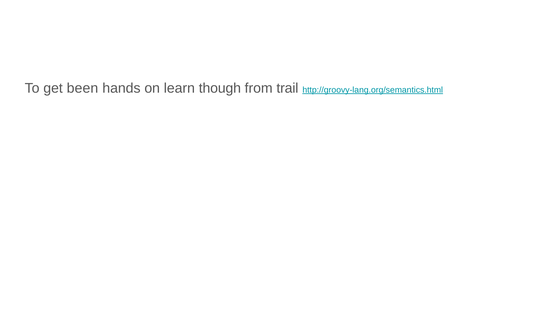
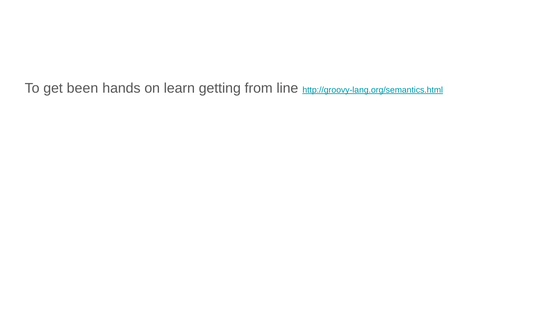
though: though -> getting
trail: trail -> line
